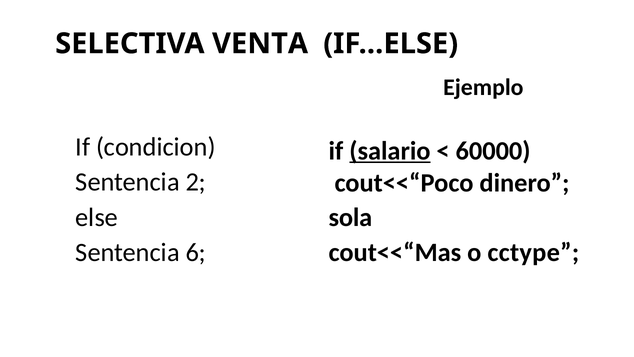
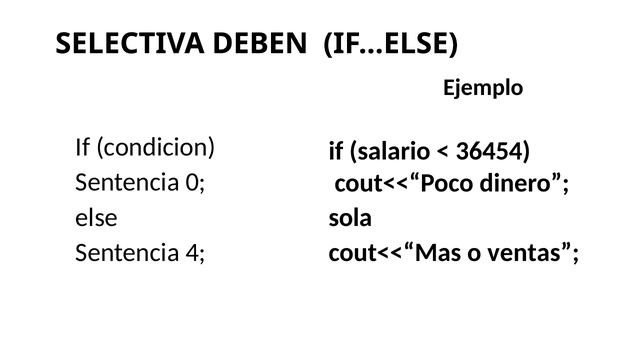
VENTA: VENTA -> DEBEN
salario underline: present -> none
60000: 60000 -> 36454
2: 2 -> 0
6: 6 -> 4
cctype: cctype -> ventas
